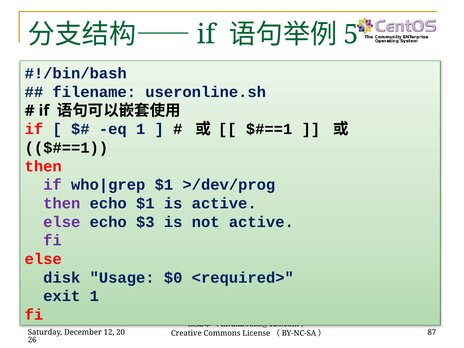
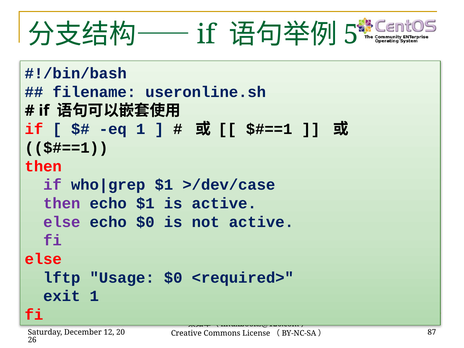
>/dev/prog: >/dev/prog -> >/dev/case
echo $3: $3 -> $0
disk: disk -> lftp
